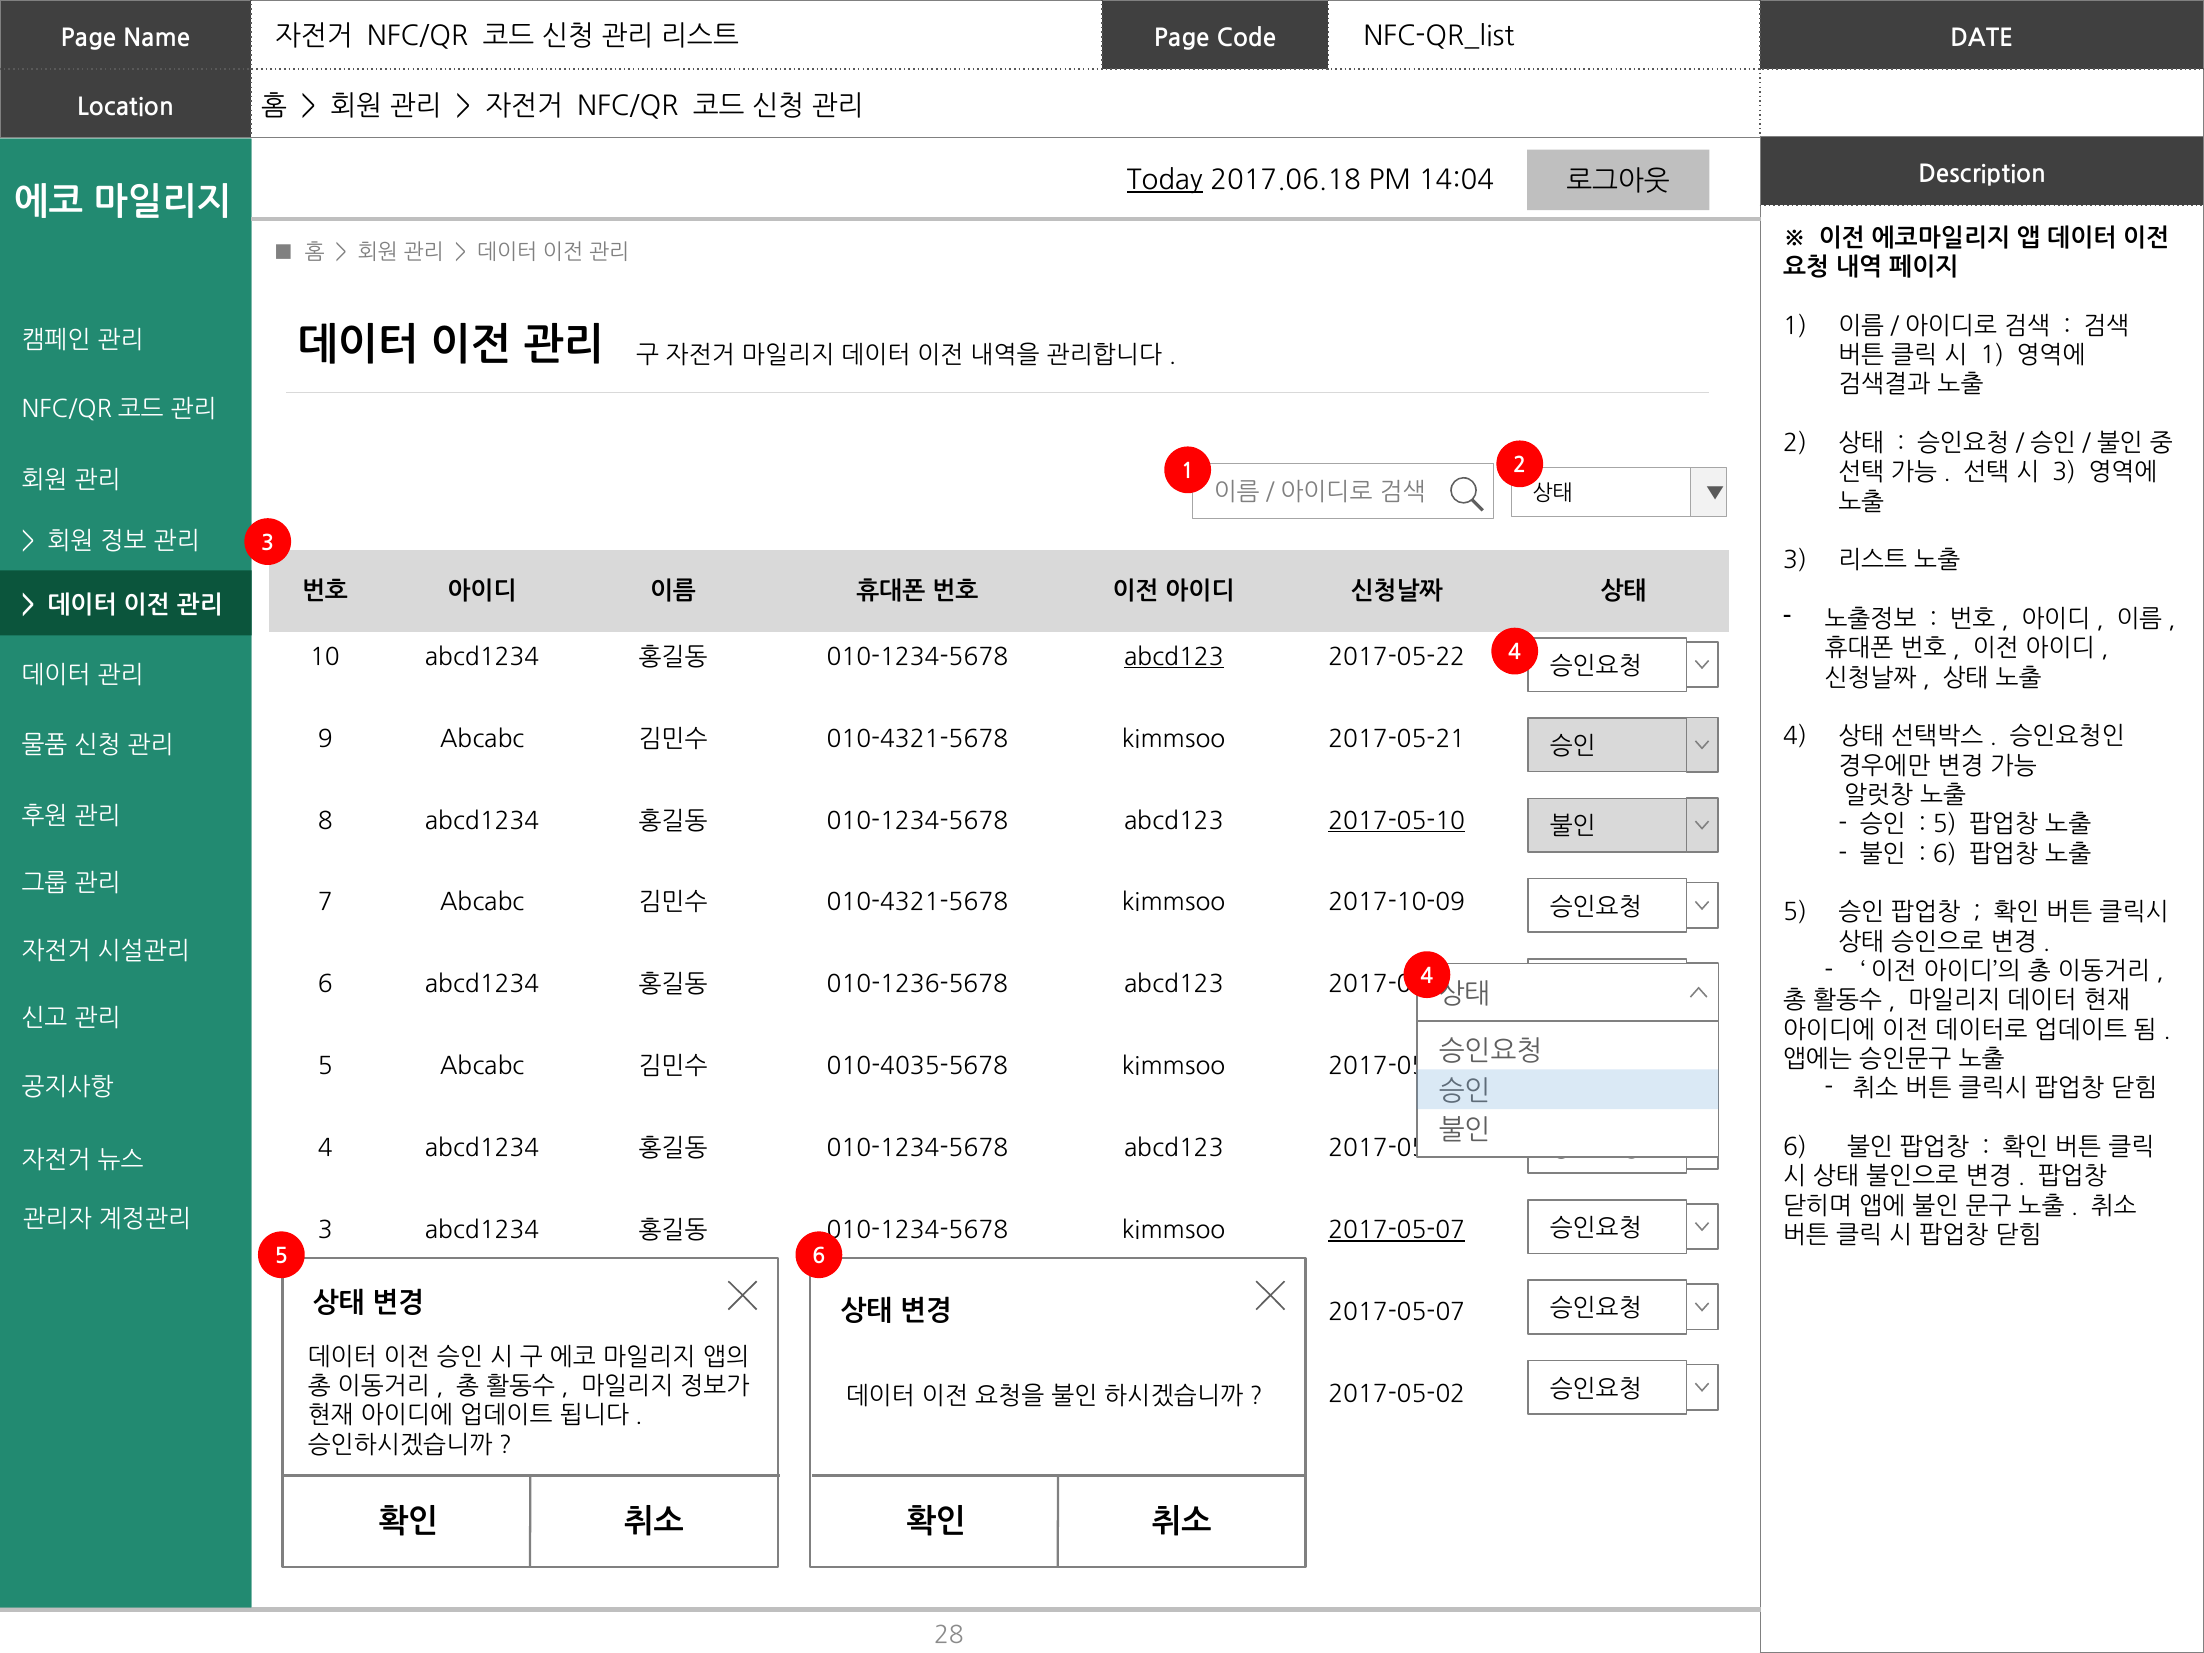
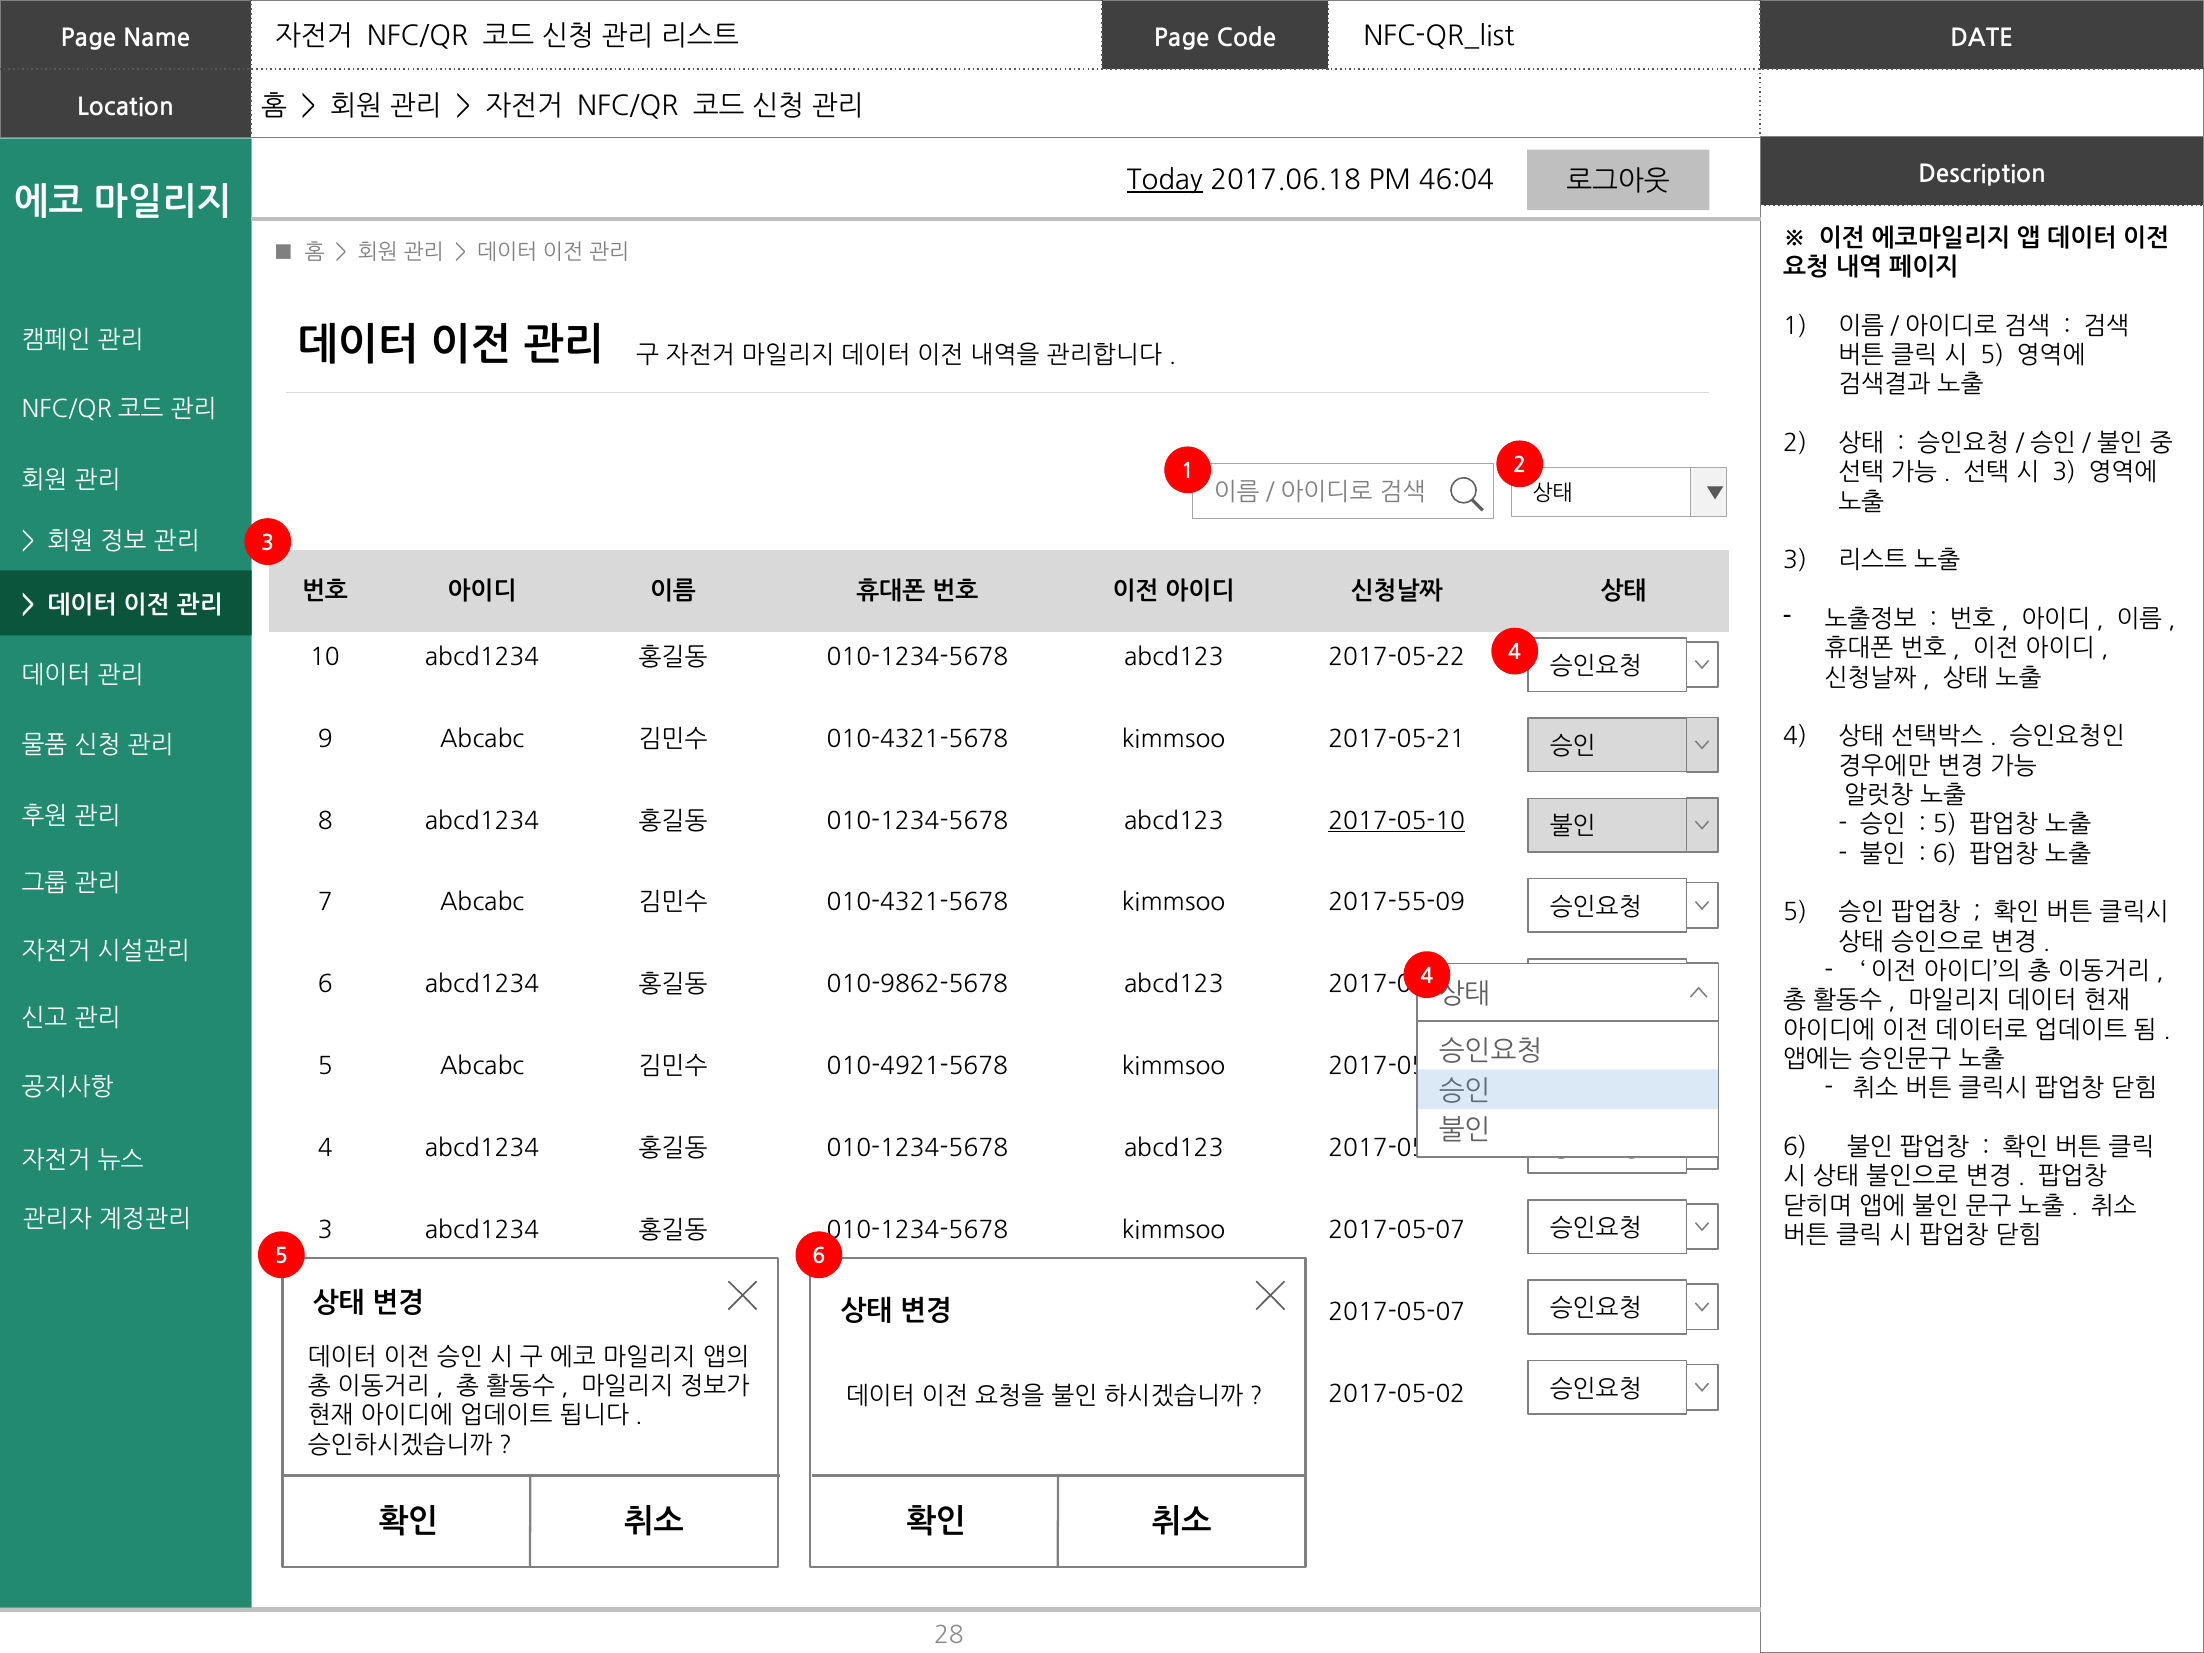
14:04: 14:04 -> 46:04
1 at (1992, 355): 1 -> 5
abcd123 at (1174, 657) underline: present -> none
2017-10-09: 2017-10-09 -> 2017-55-09
010-1236-5678: 010-1236-5678 -> 010-9862-5678
010-4035-5678: 010-4035-5678 -> 010-4921-5678
2017-05-07 at (1397, 1231) underline: present -> none
